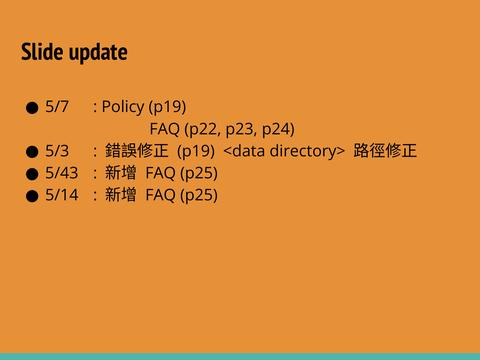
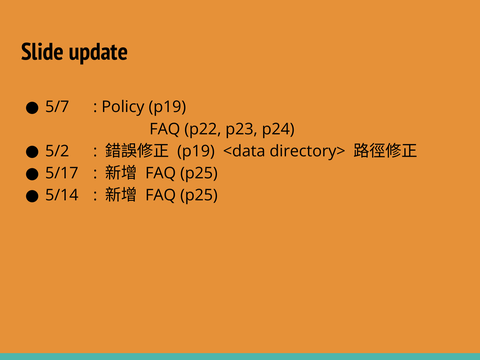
5/3: 5/3 -> 5/2
5/43: 5/43 -> 5/17
